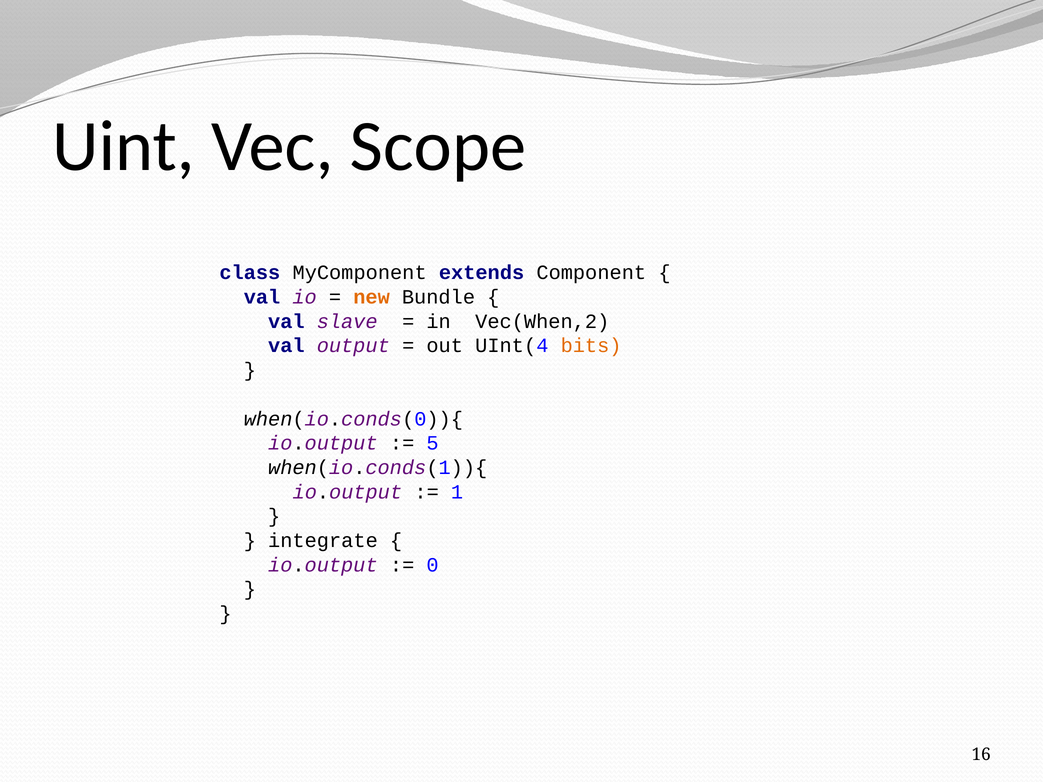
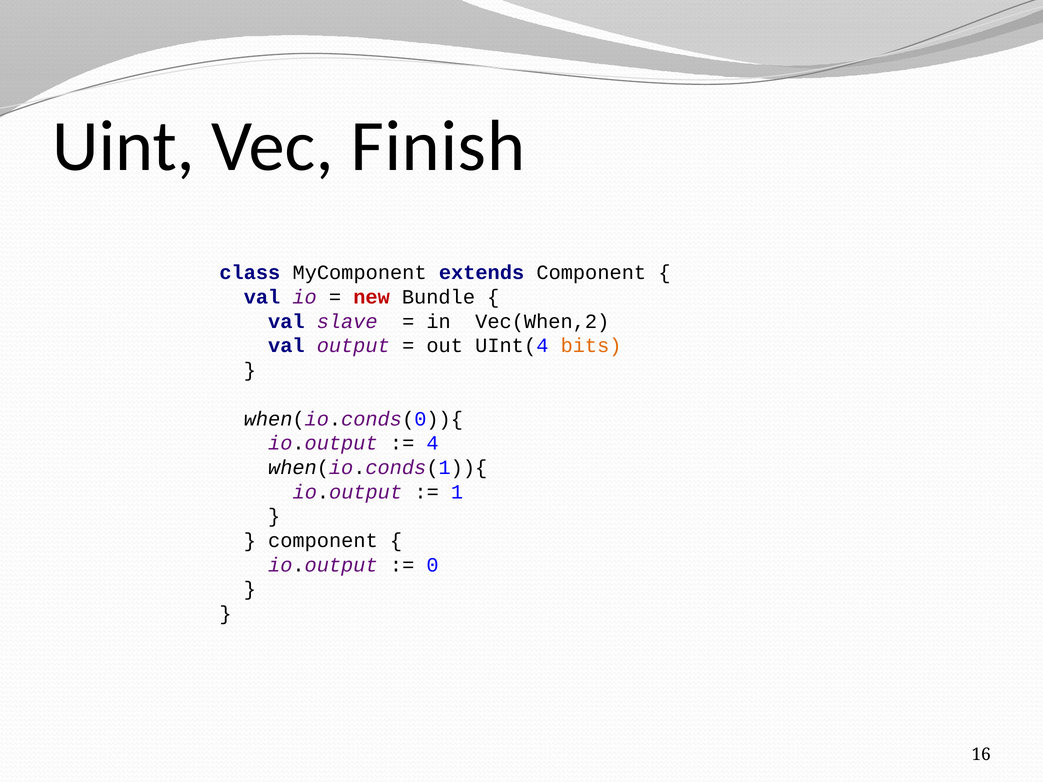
Scope: Scope -> Finish
new colour: orange -> red
5: 5 -> 4
integrate at (323, 541): integrate -> component
